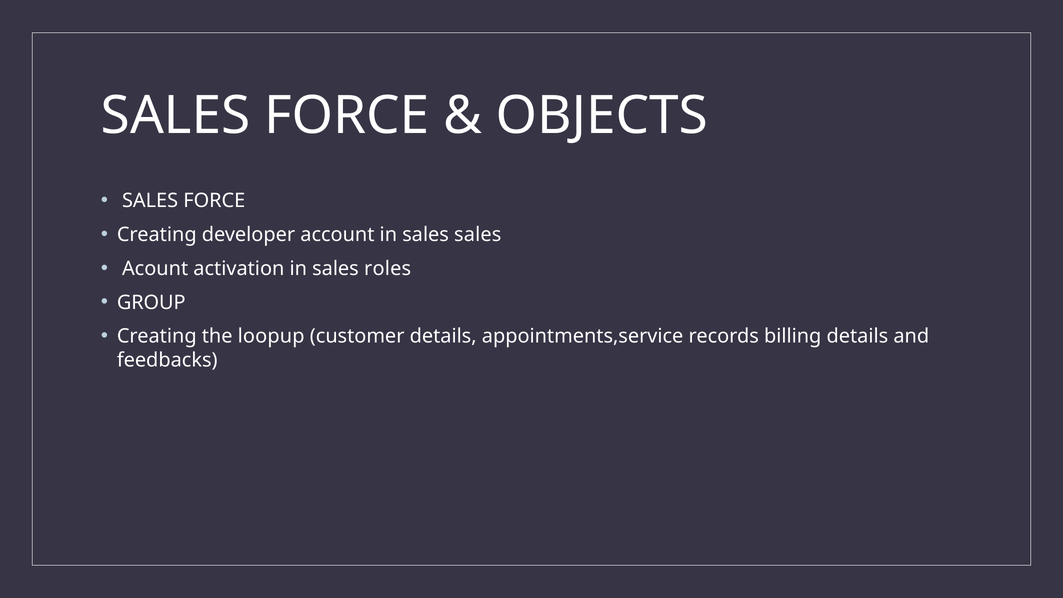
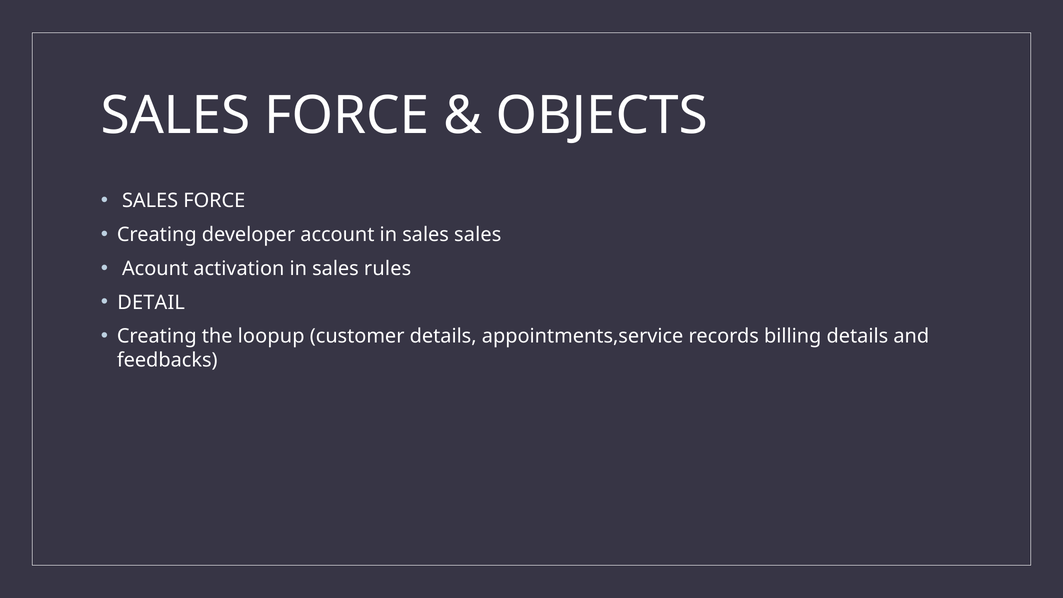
roles: roles -> rules
GROUP: GROUP -> DETAIL
